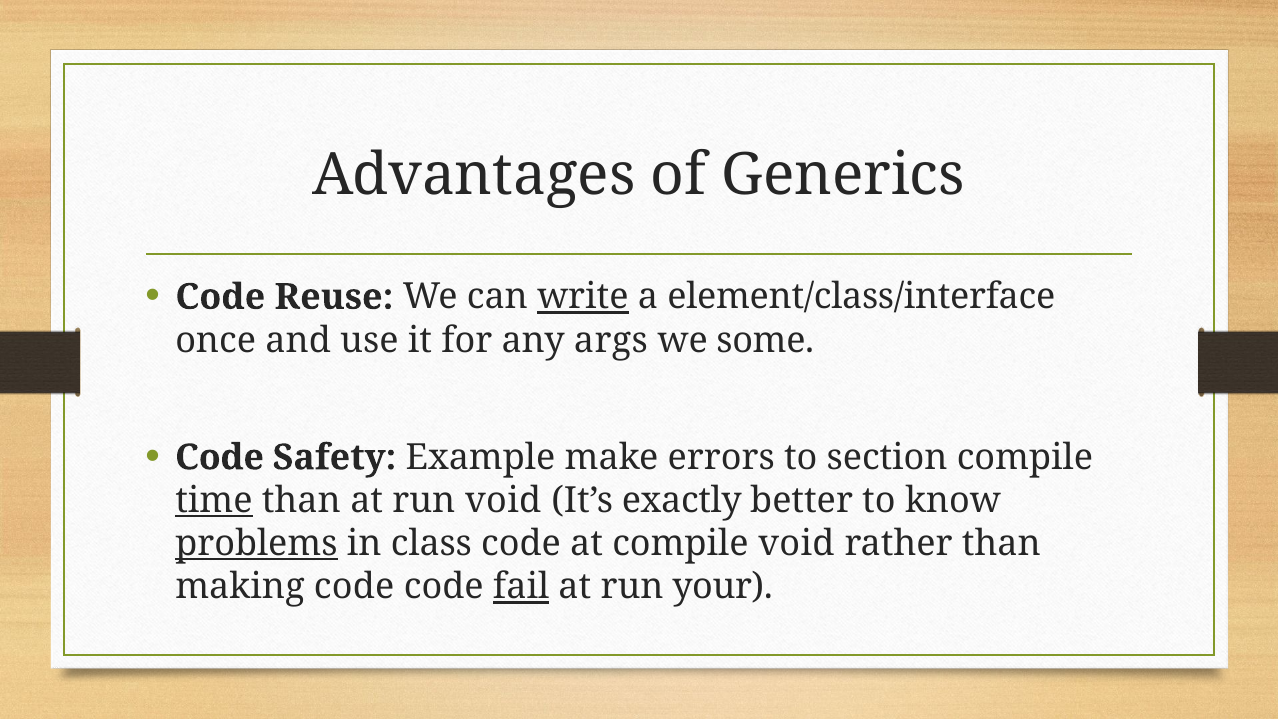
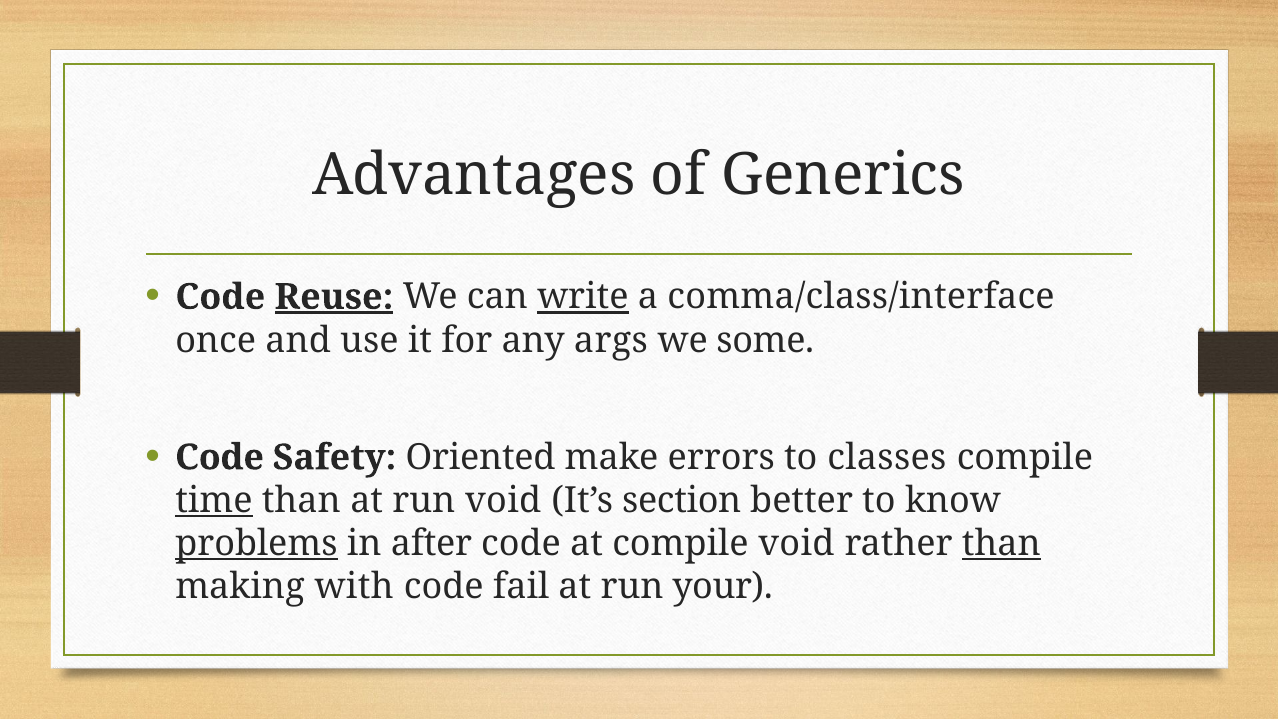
Reuse underline: none -> present
element/class/interface: element/class/interface -> comma/class/interface
Example: Example -> Oriented
section: section -> classes
exactly: exactly -> section
class: class -> after
than at (1001, 544) underline: none -> present
making code: code -> with
fail underline: present -> none
